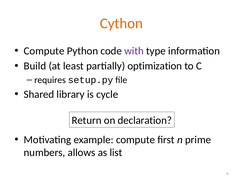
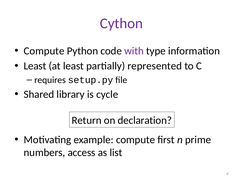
Cython colour: orange -> purple
Build at (35, 66): Build -> Least
optimization: optimization -> represented
allows: allows -> access
